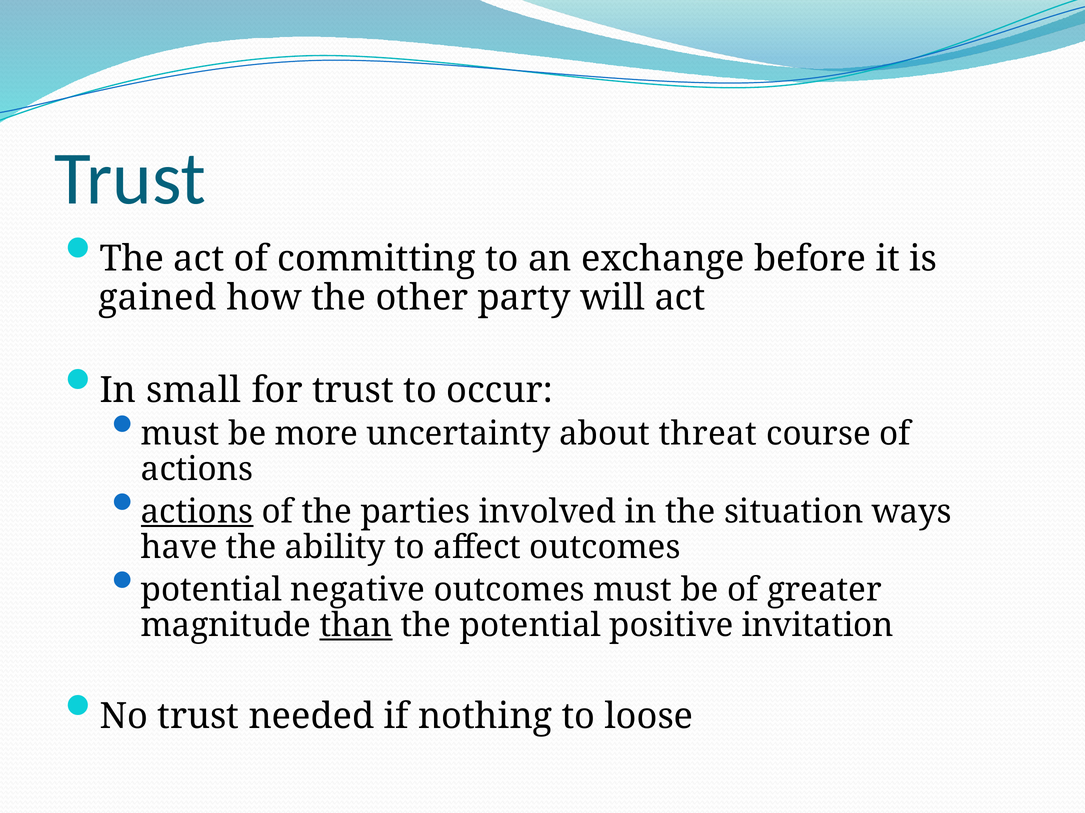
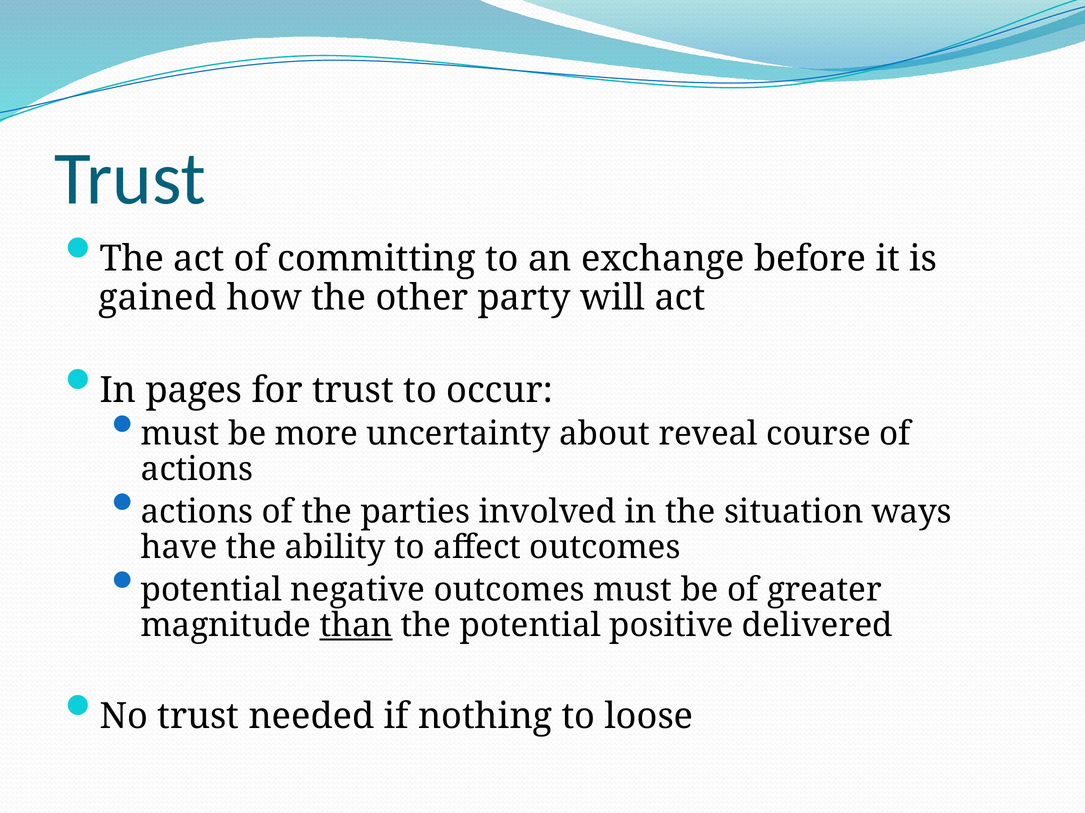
small: small -> pages
threat: threat -> reveal
actions at (197, 512) underline: present -> none
invitation: invitation -> delivered
